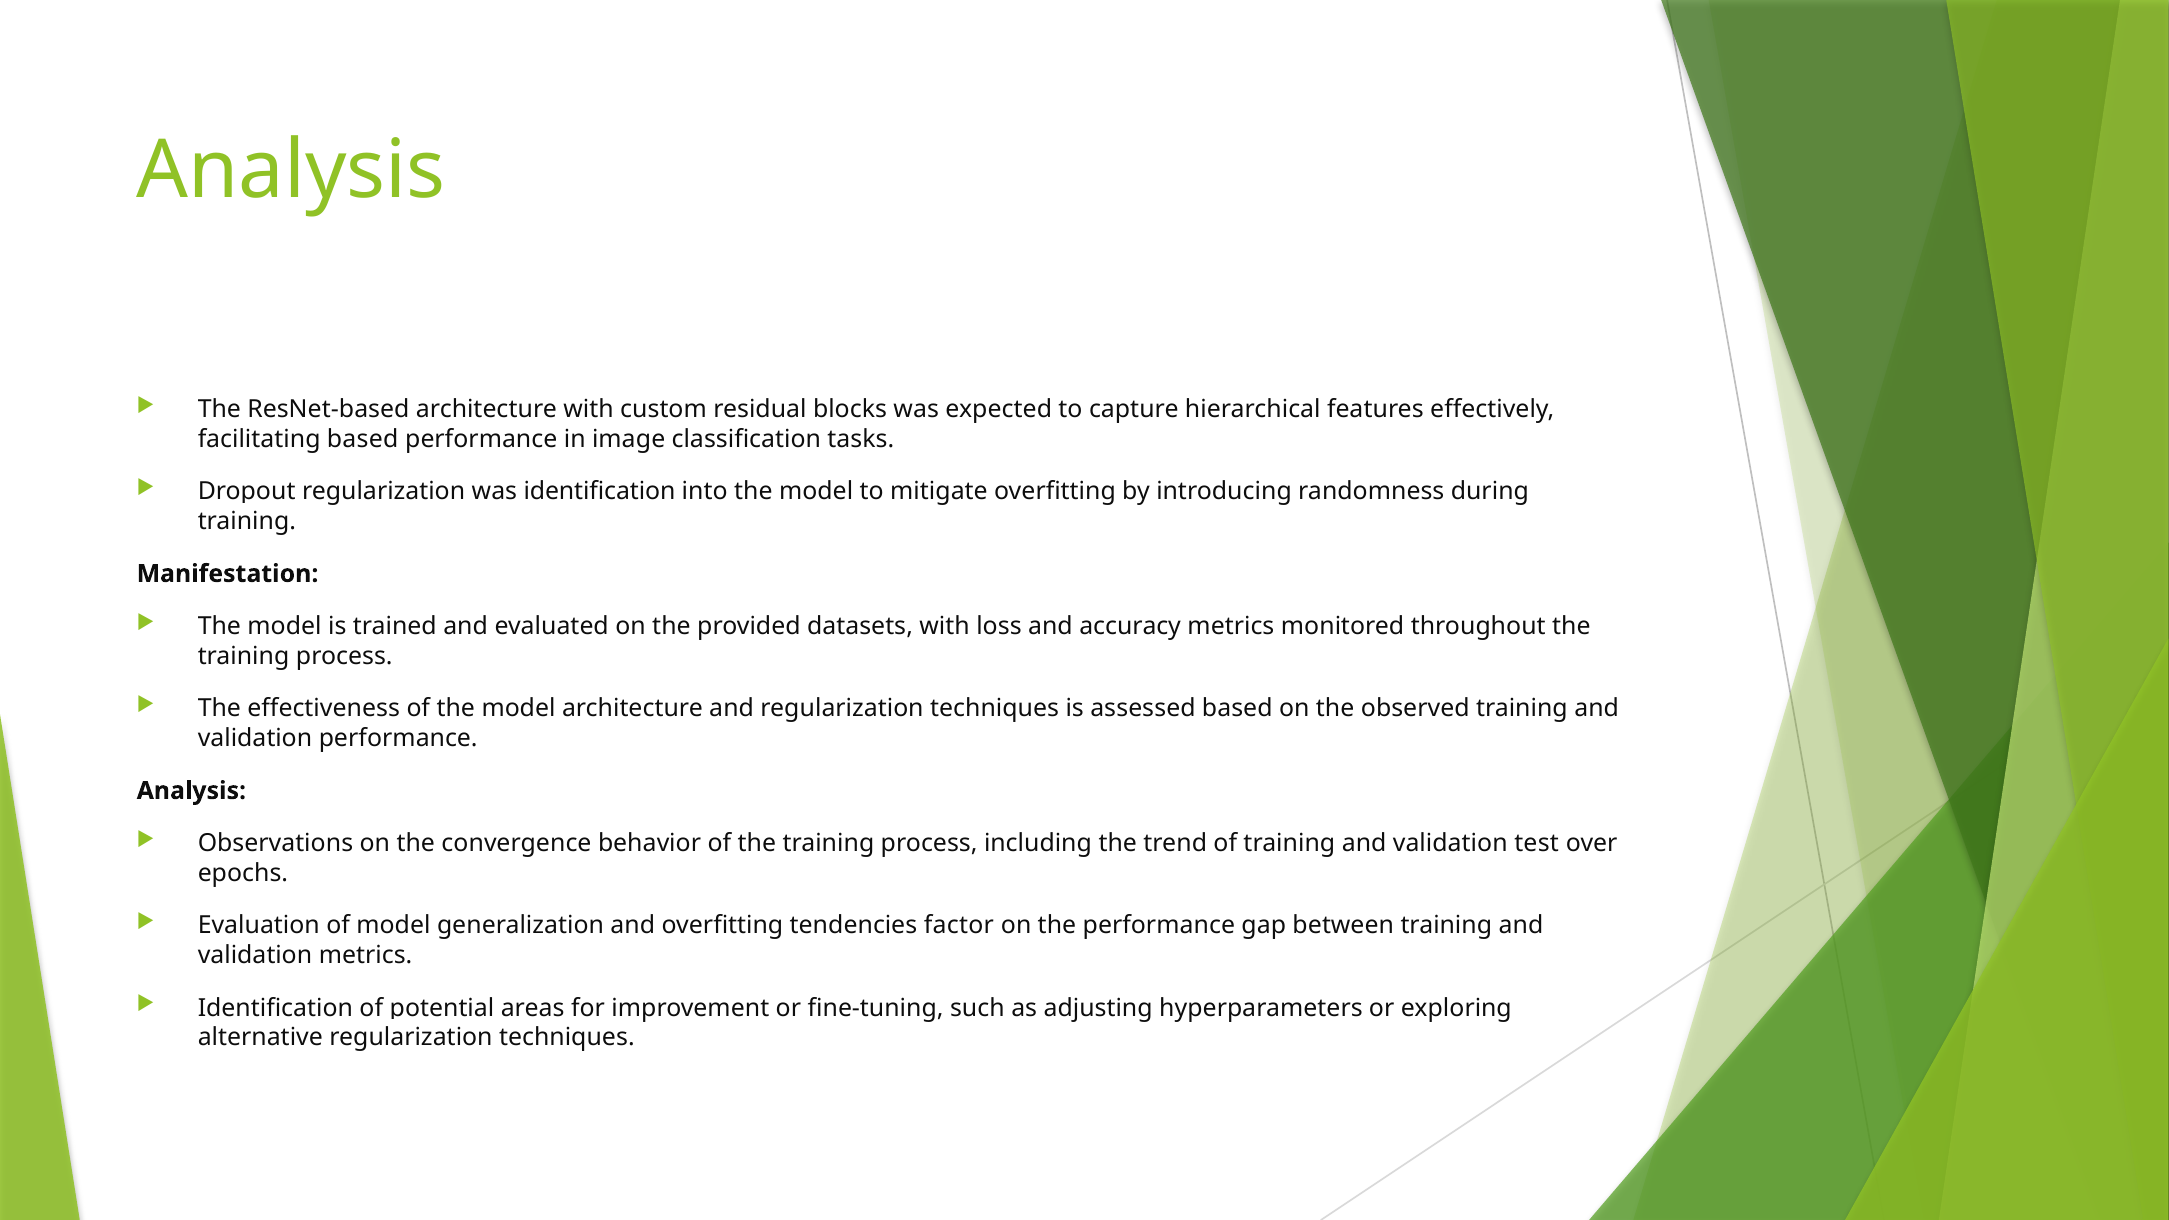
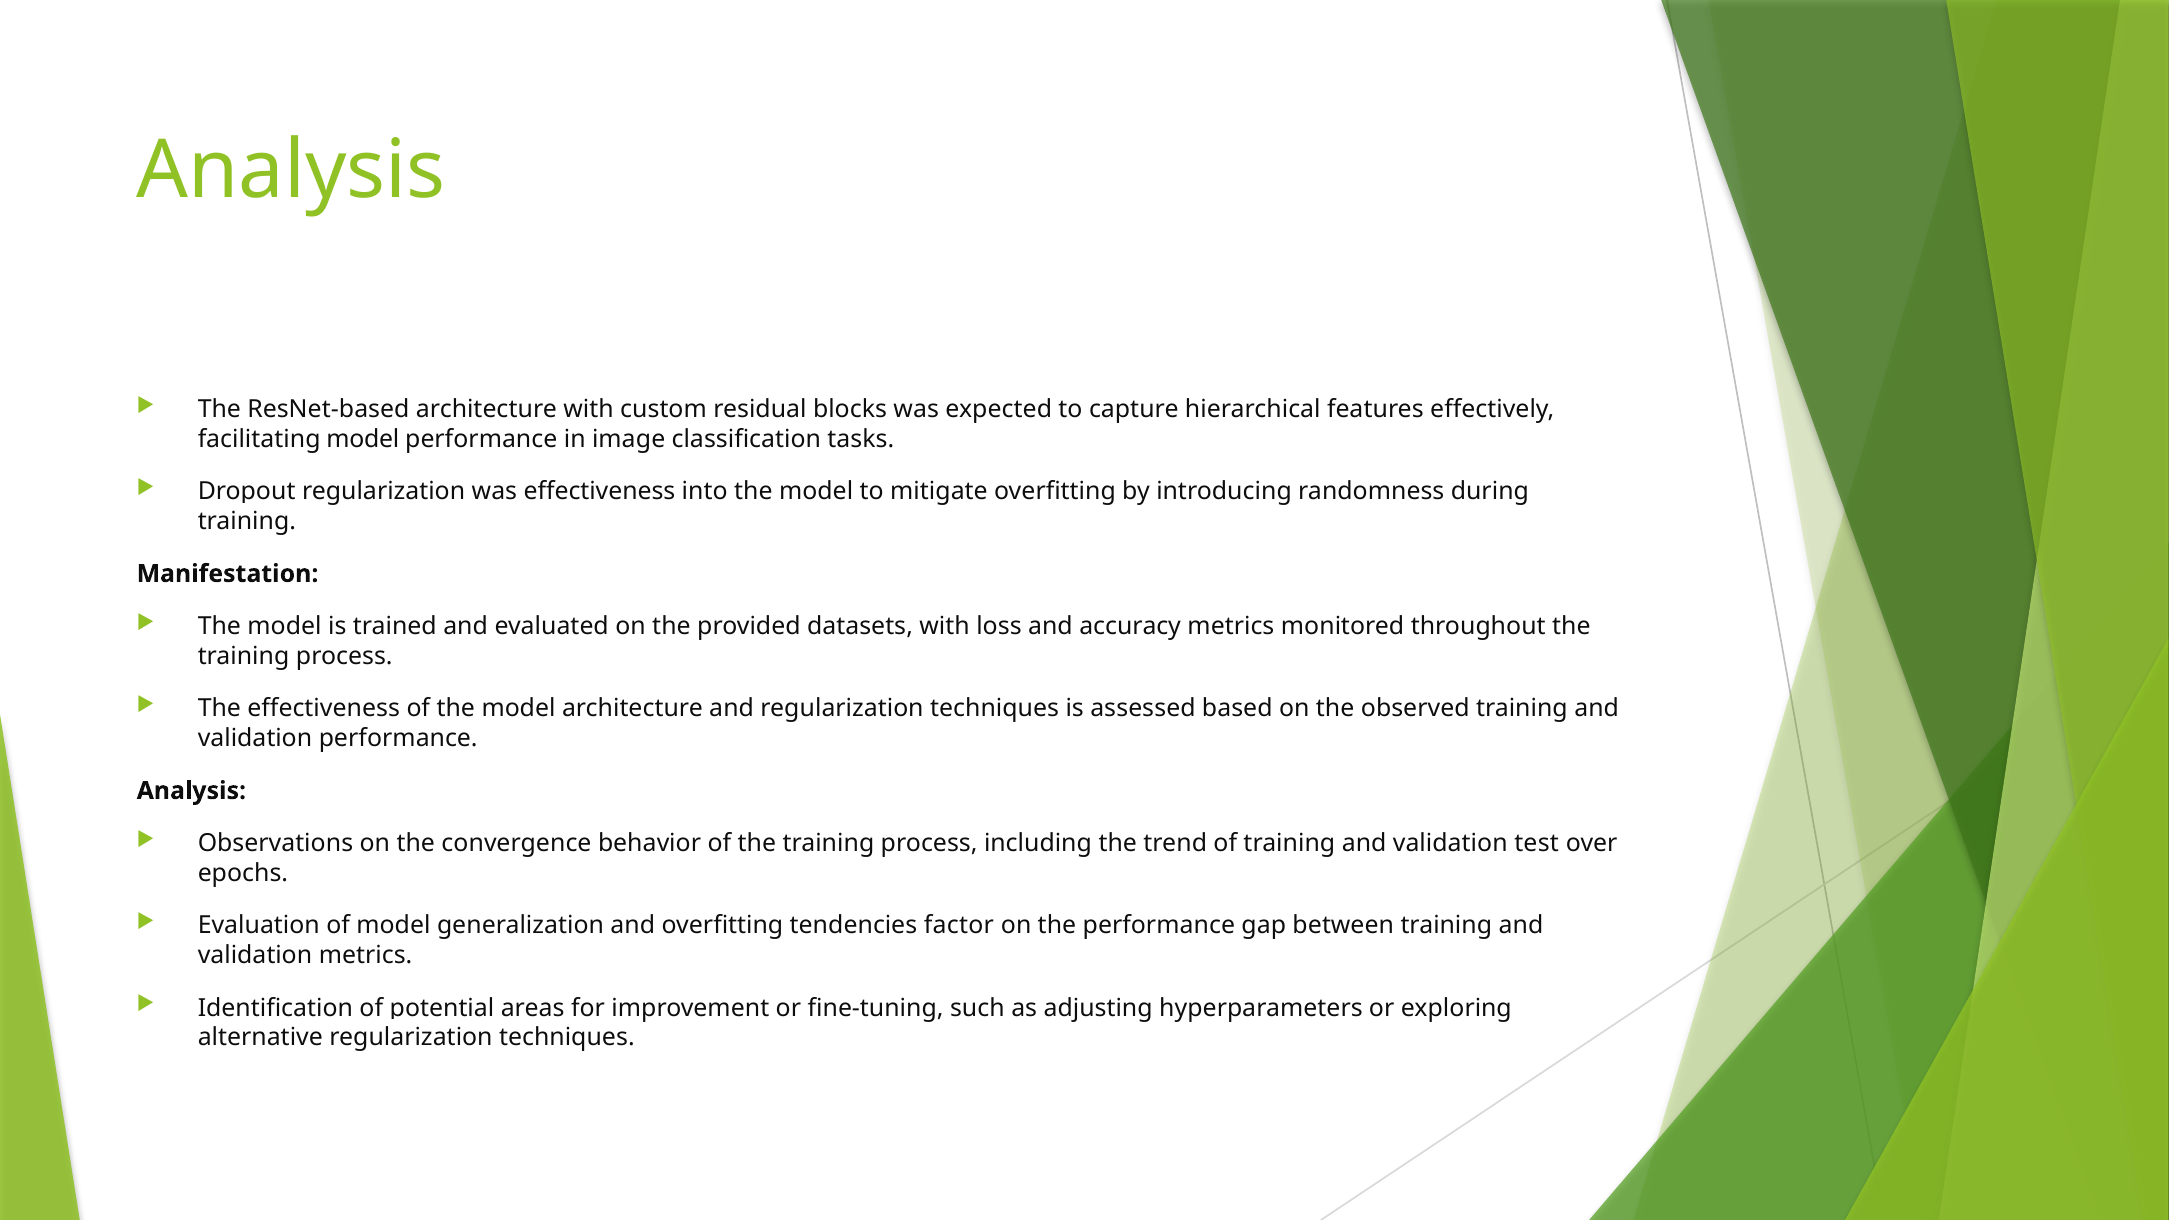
facilitating based: based -> model
was identification: identification -> effectiveness
